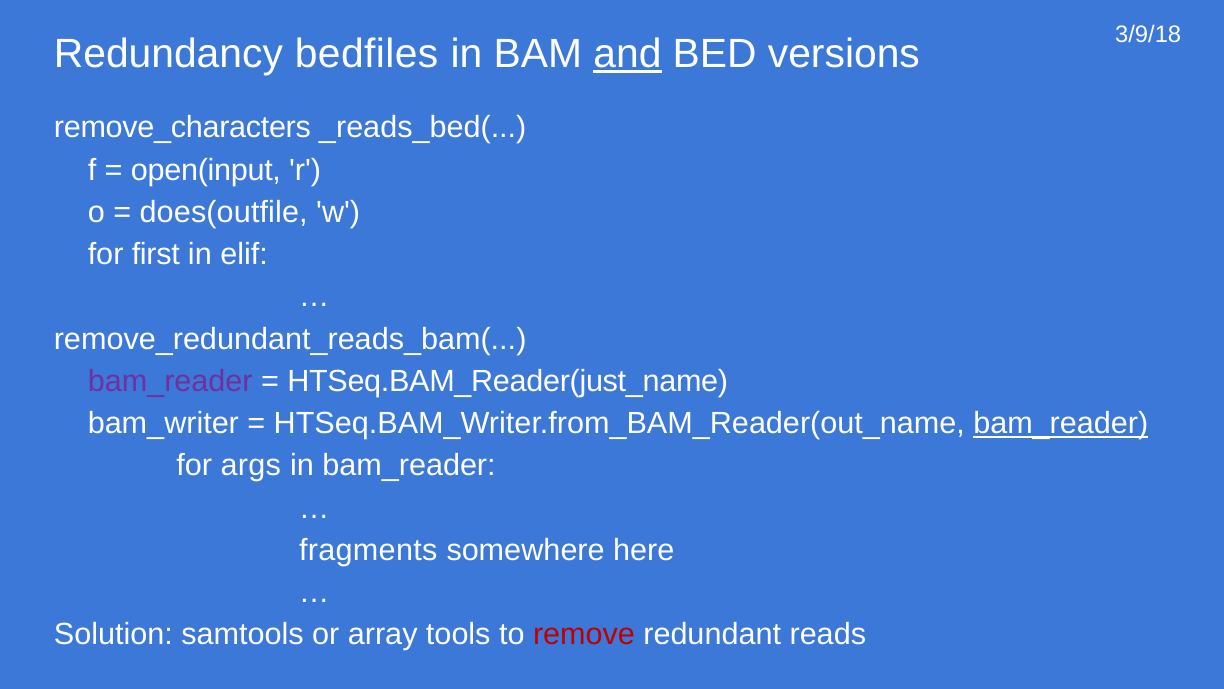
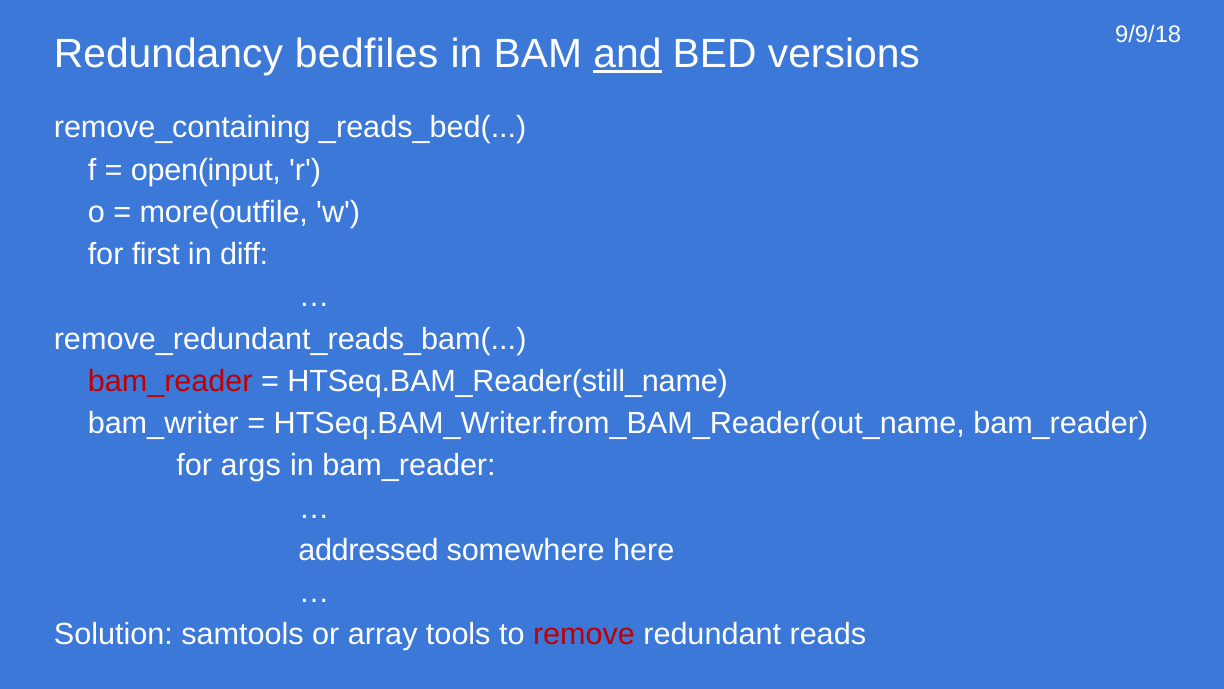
3/9/18: 3/9/18 -> 9/9/18
remove_characters: remove_characters -> remove_containing
does(outfile: does(outfile -> more(outfile
elif: elif -> diff
bam_reader at (170, 381) colour: purple -> red
HTSeq.BAM_Reader(just_name: HTSeq.BAM_Reader(just_name -> HTSeq.BAM_Reader(still_name
bam_reader at (1061, 423) underline: present -> none
fragments: fragments -> addressed
